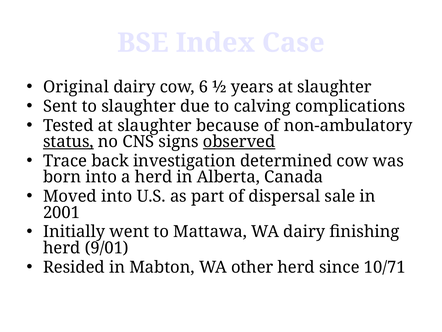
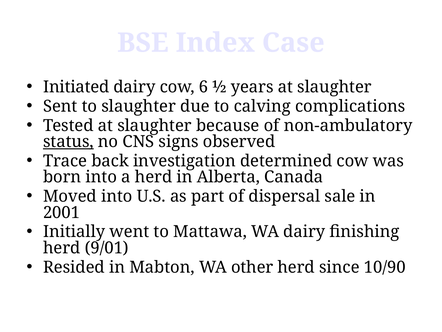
Original: Original -> Initiated
observed underline: present -> none
10/71: 10/71 -> 10/90
